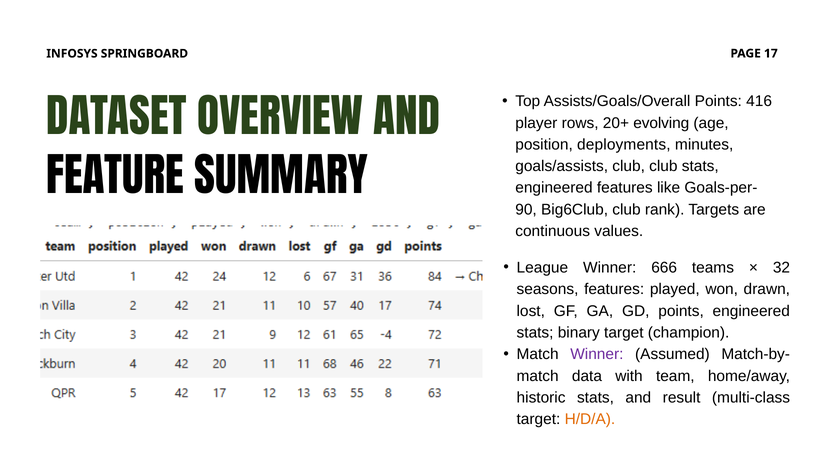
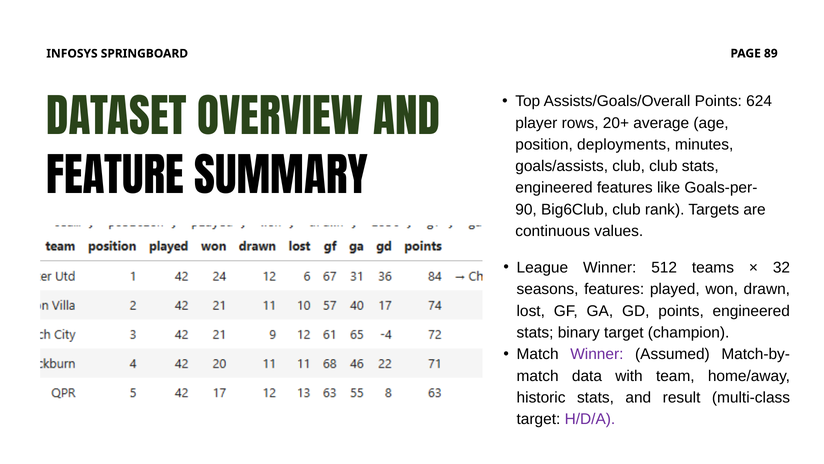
17: 17 -> 89
416: 416 -> 624
evolving: evolving -> average
666: 666 -> 512
H/D/A colour: orange -> purple
